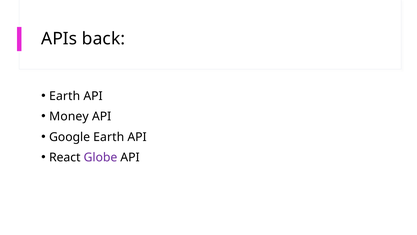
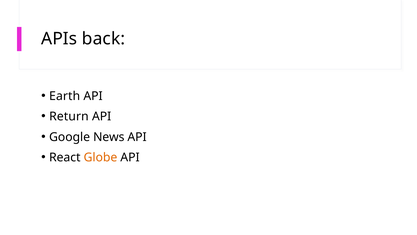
Money: Money -> Return
Google Earth: Earth -> News
Globe colour: purple -> orange
